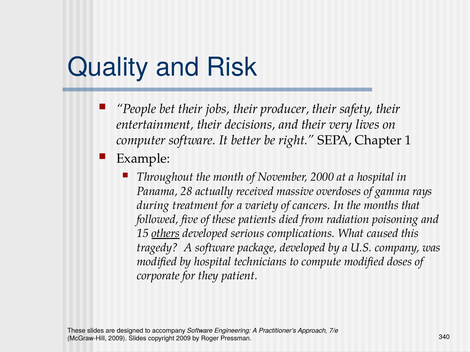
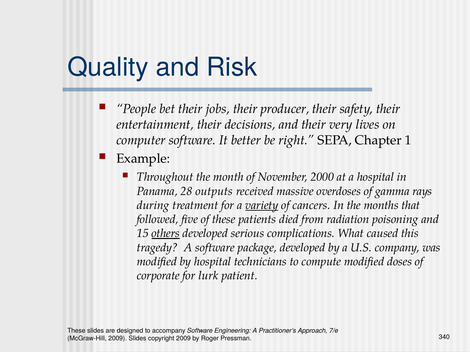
actually: actually -> outputs
variety underline: none -> present
they: they -> lurk
